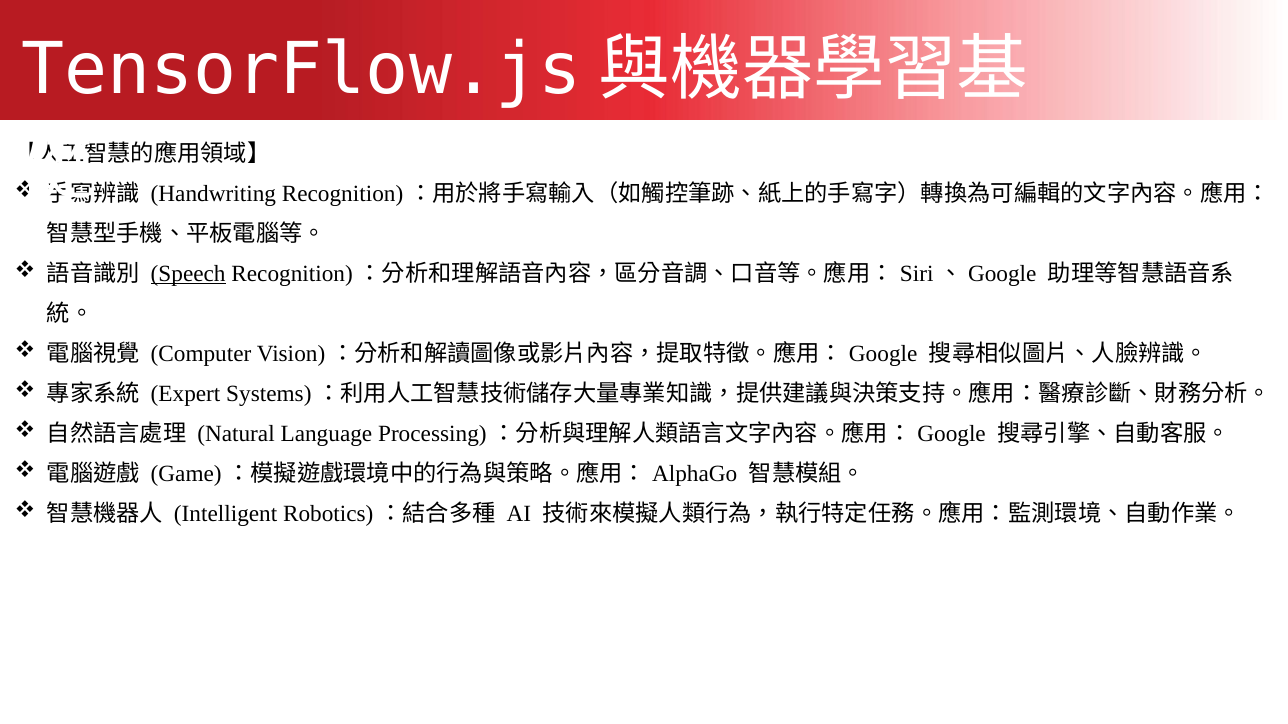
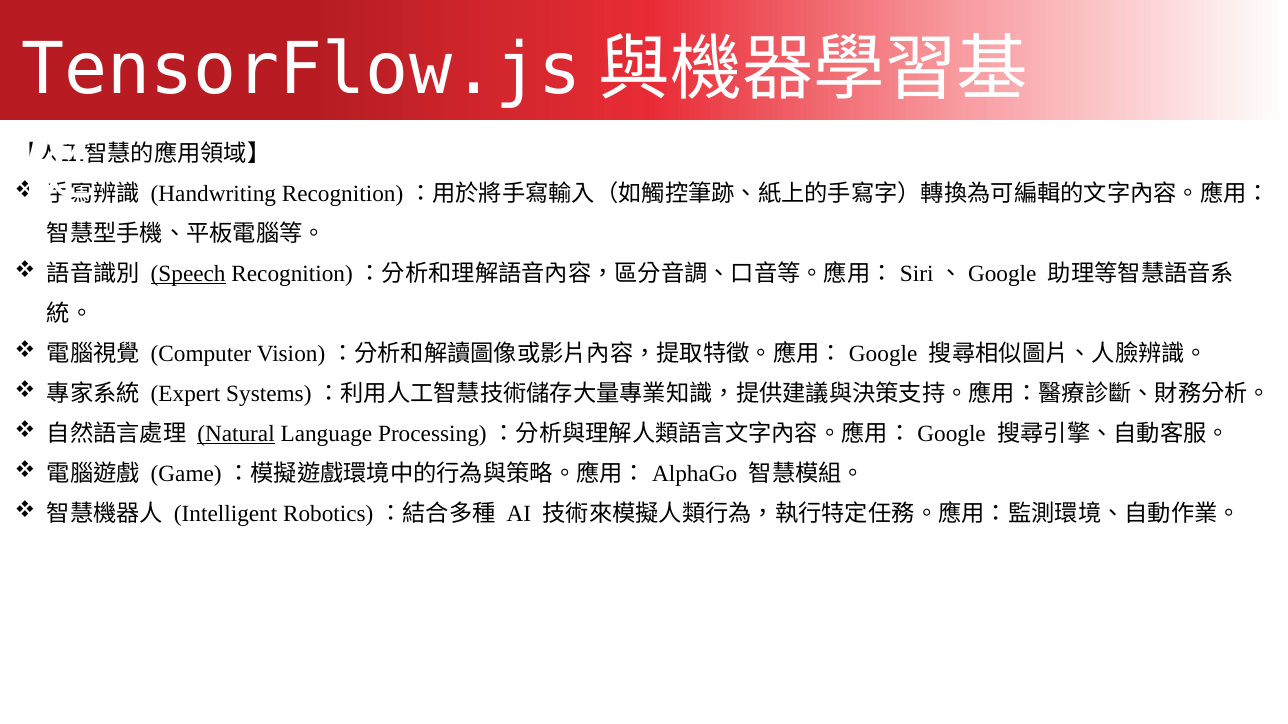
Natural underline: none -> present
